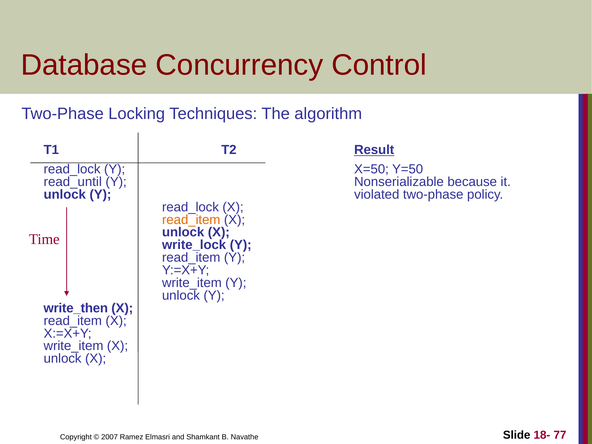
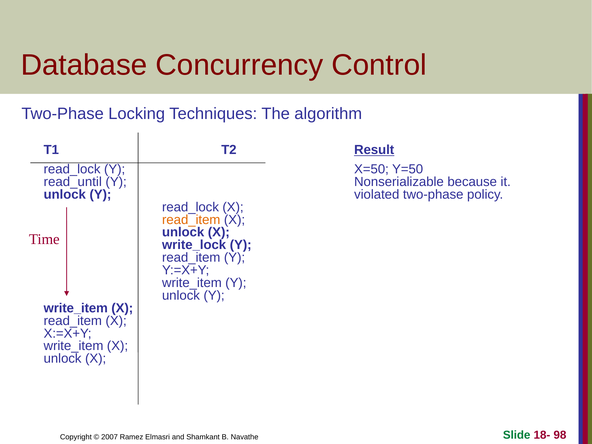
write_then at (76, 308): write_then -> write_item
Slide colour: black -> green
77: 77 -> 98
